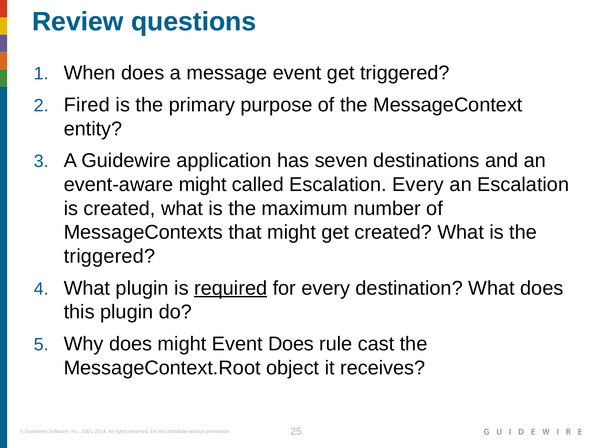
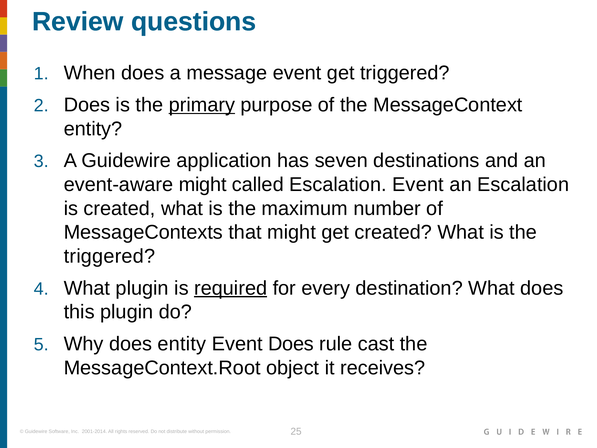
Fired at (87, 105): Fired -> Does
primary underline: none -> present
Escalation Every: Every -> Event
does might: might -> entity
